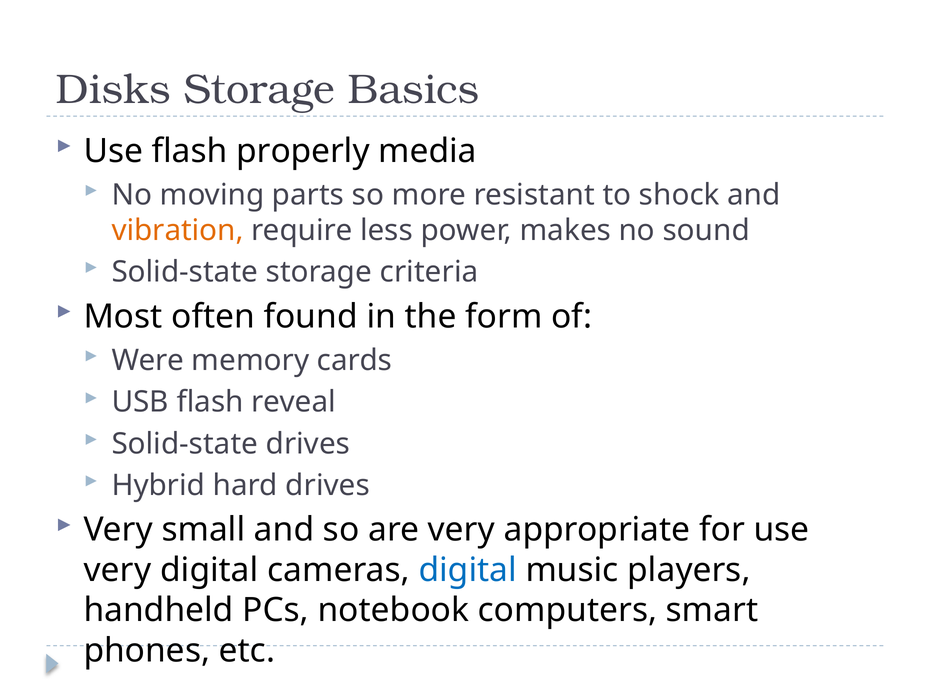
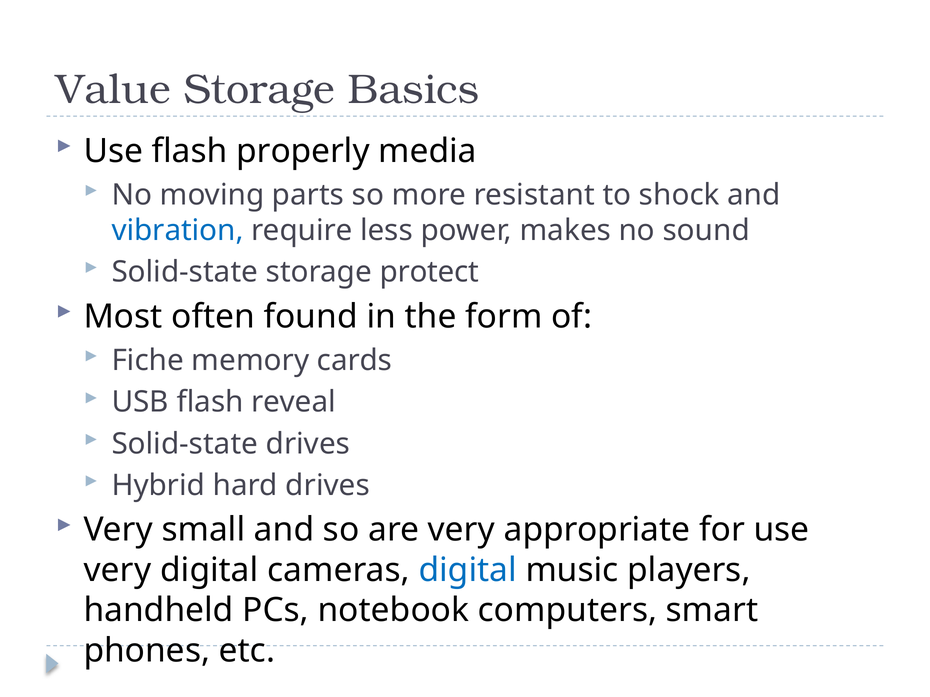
Disks: Disks -> Value
vibration colour: orange -> blue
criteria: criteria -> protect
Were: Were -> Fiche
